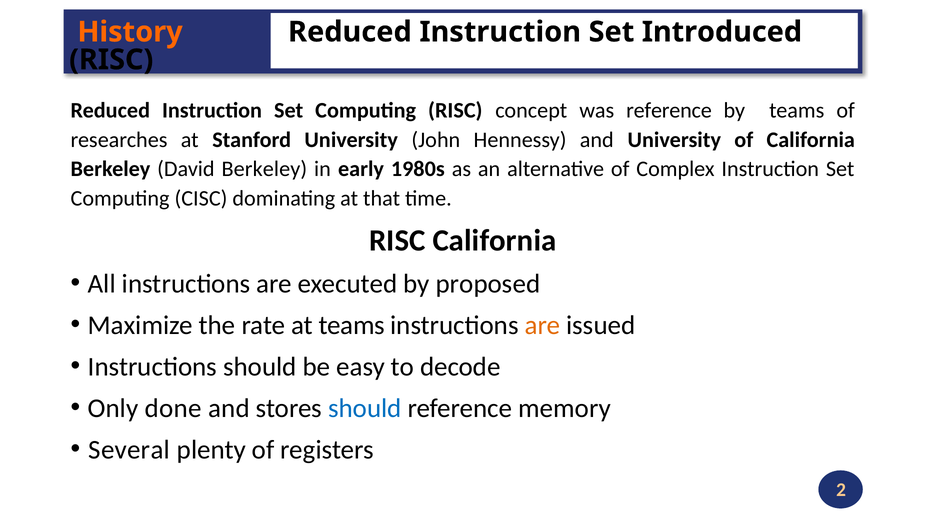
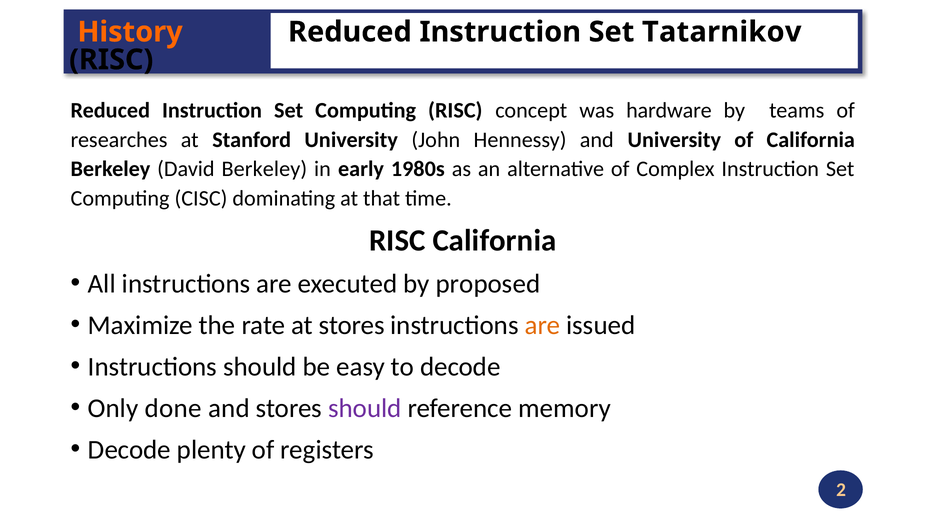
Introduced: Introduced -> Tatarnikov
was reference: reference -> hardware
at teams: teams -> stores
should at (365, 408) colour: blue -> purple
Several at (129, 450): Several -> Decode
